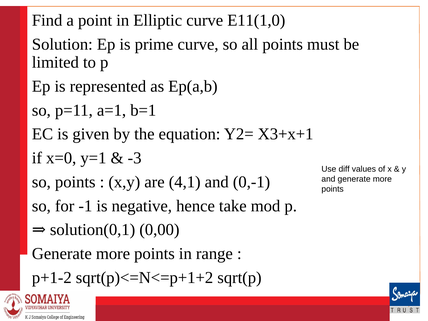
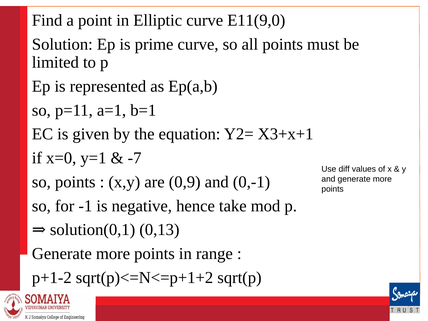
E11(1,0: E11(1,0 -> E11(9,0
-3: -3 -> -7
4,1: 4,1 -> 0,9
0,00: 0,00 -> 0,13
